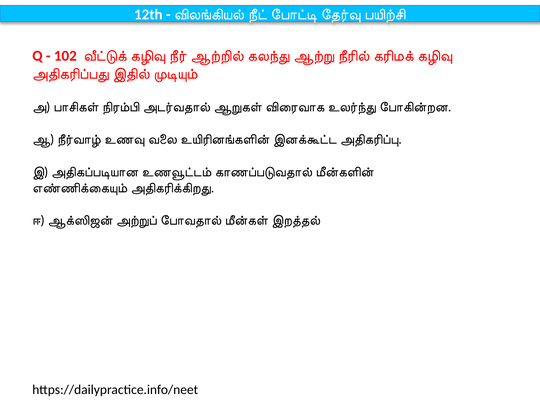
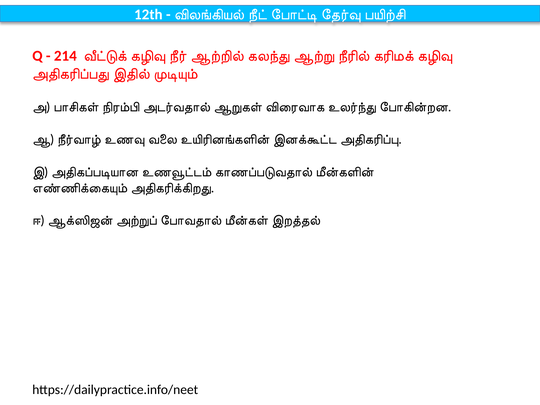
102: 102 -> 214
